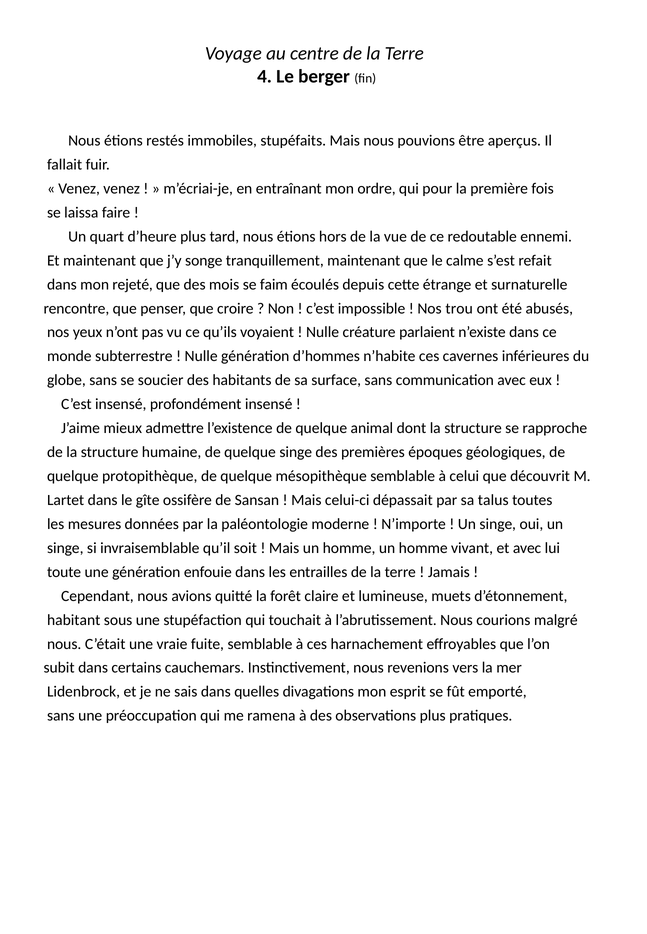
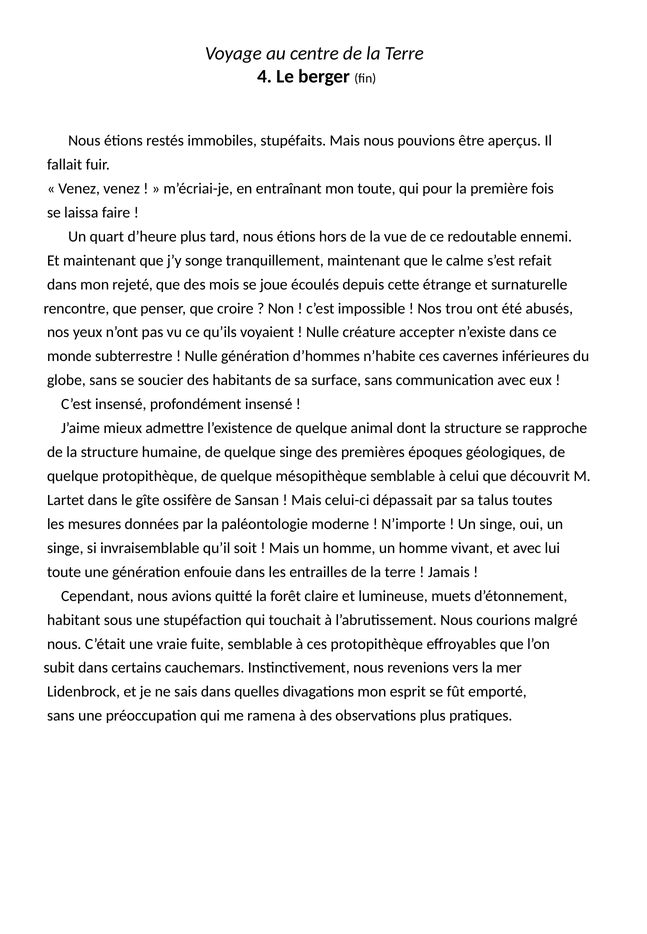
mon ordre: ordre -> toute
faim: faim -> joue
parlaient: parlaient -> accepter
ces harnachement: harnachement -> protopithèque
